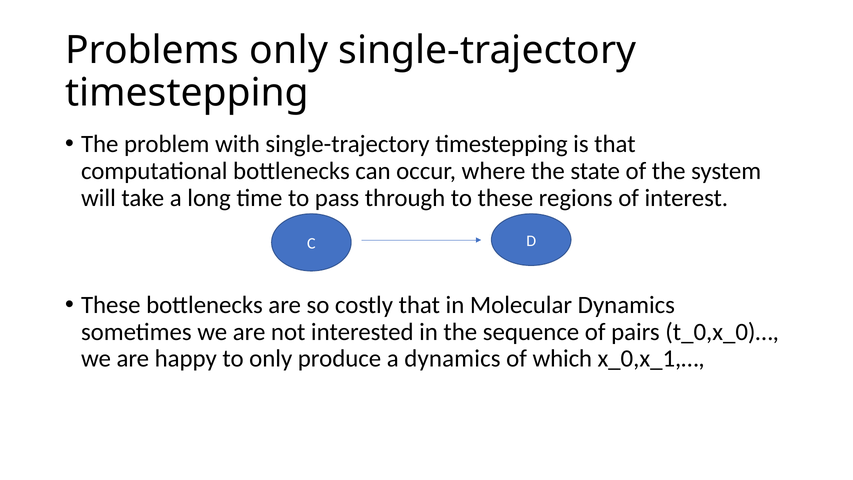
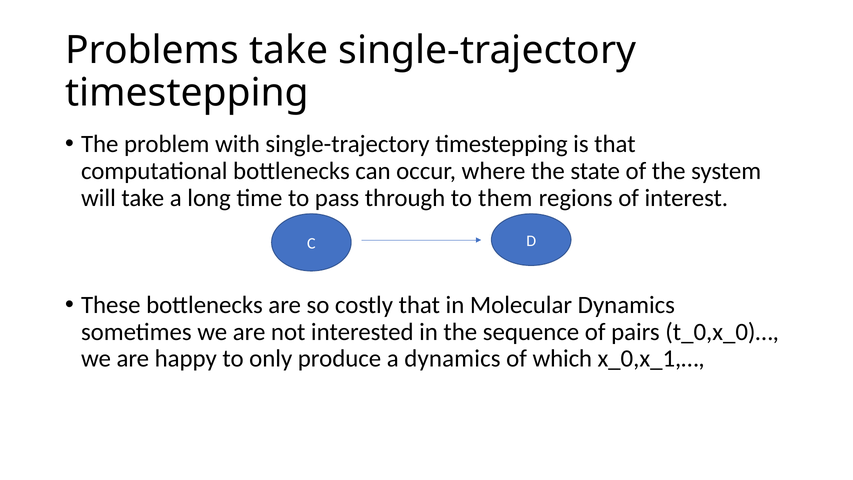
Problems only: only -> take
to these: these -> them
